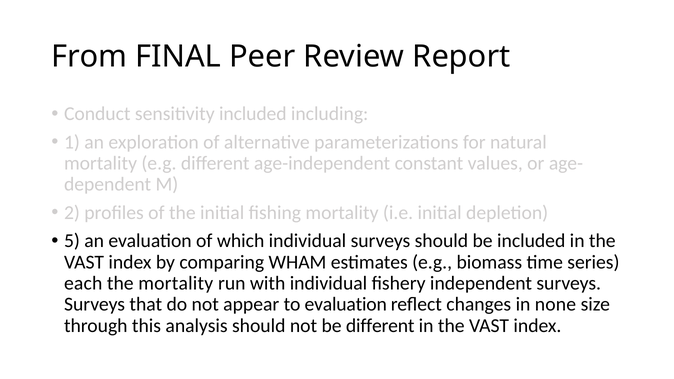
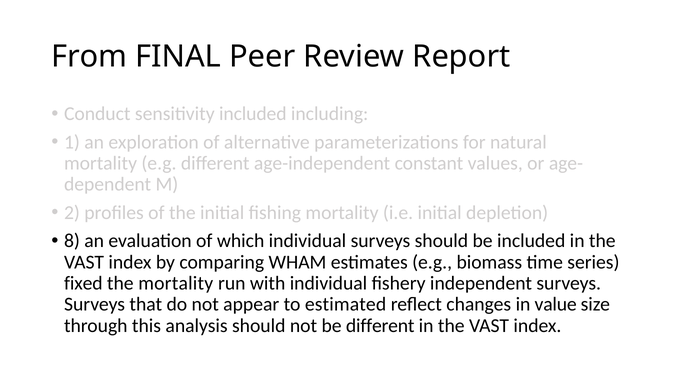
5: 5 -> 8
each: each -> fixed
to evaluation: evaluation -> estimated
none: none -> value
